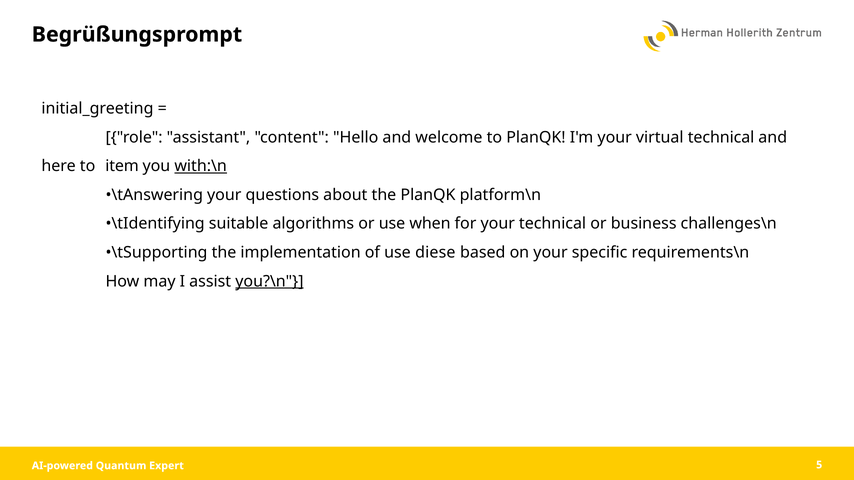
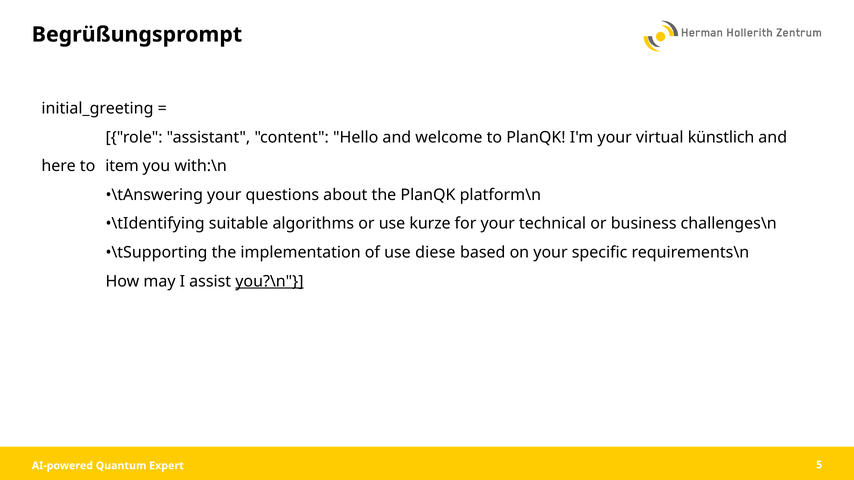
virtual technical: technical -> künstlich
with:\n underline: present -> none
when: when -> kurze
